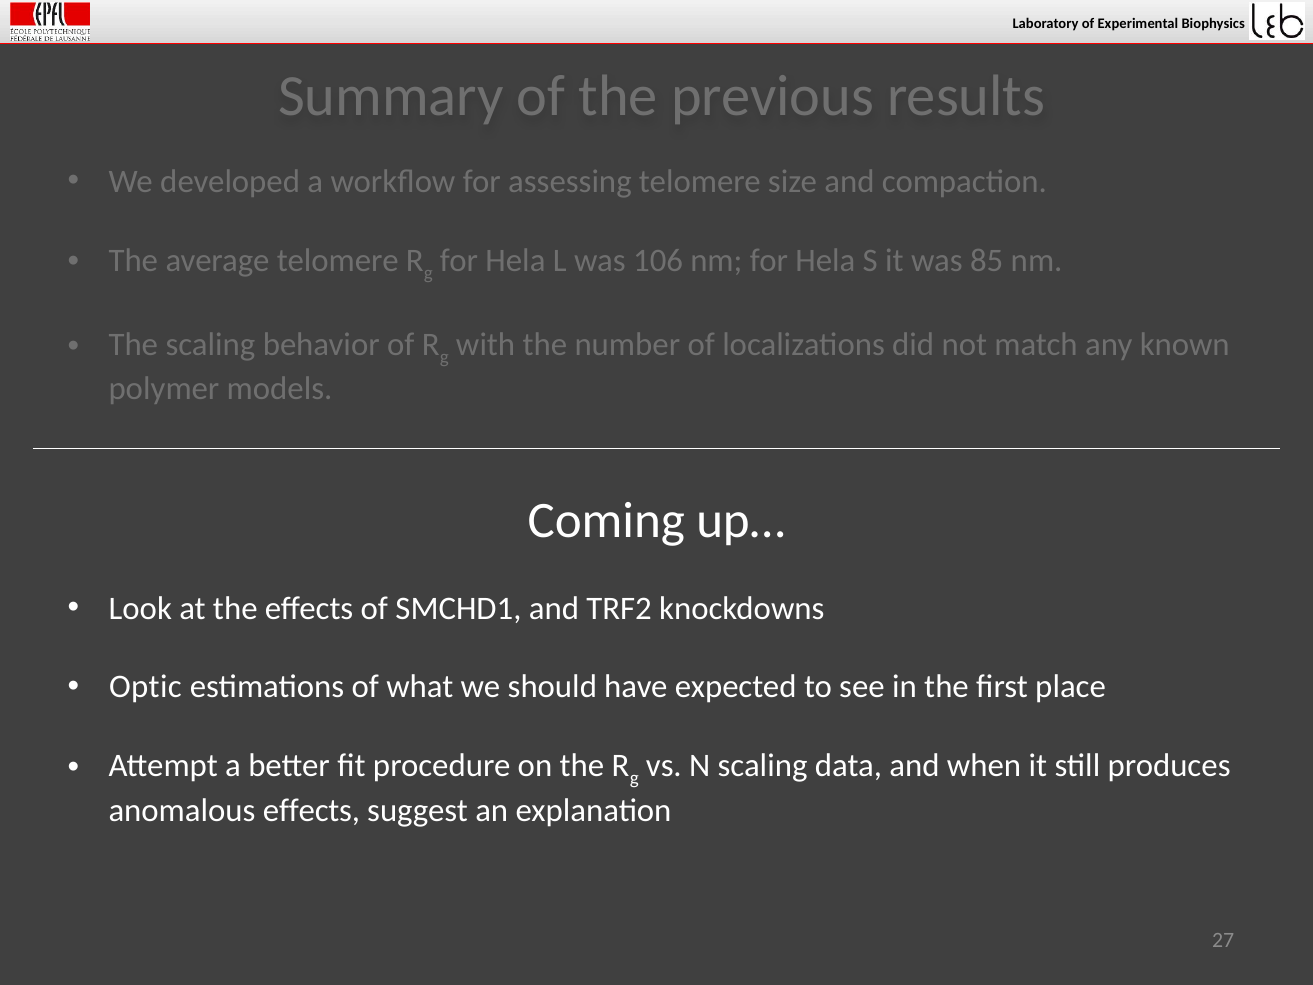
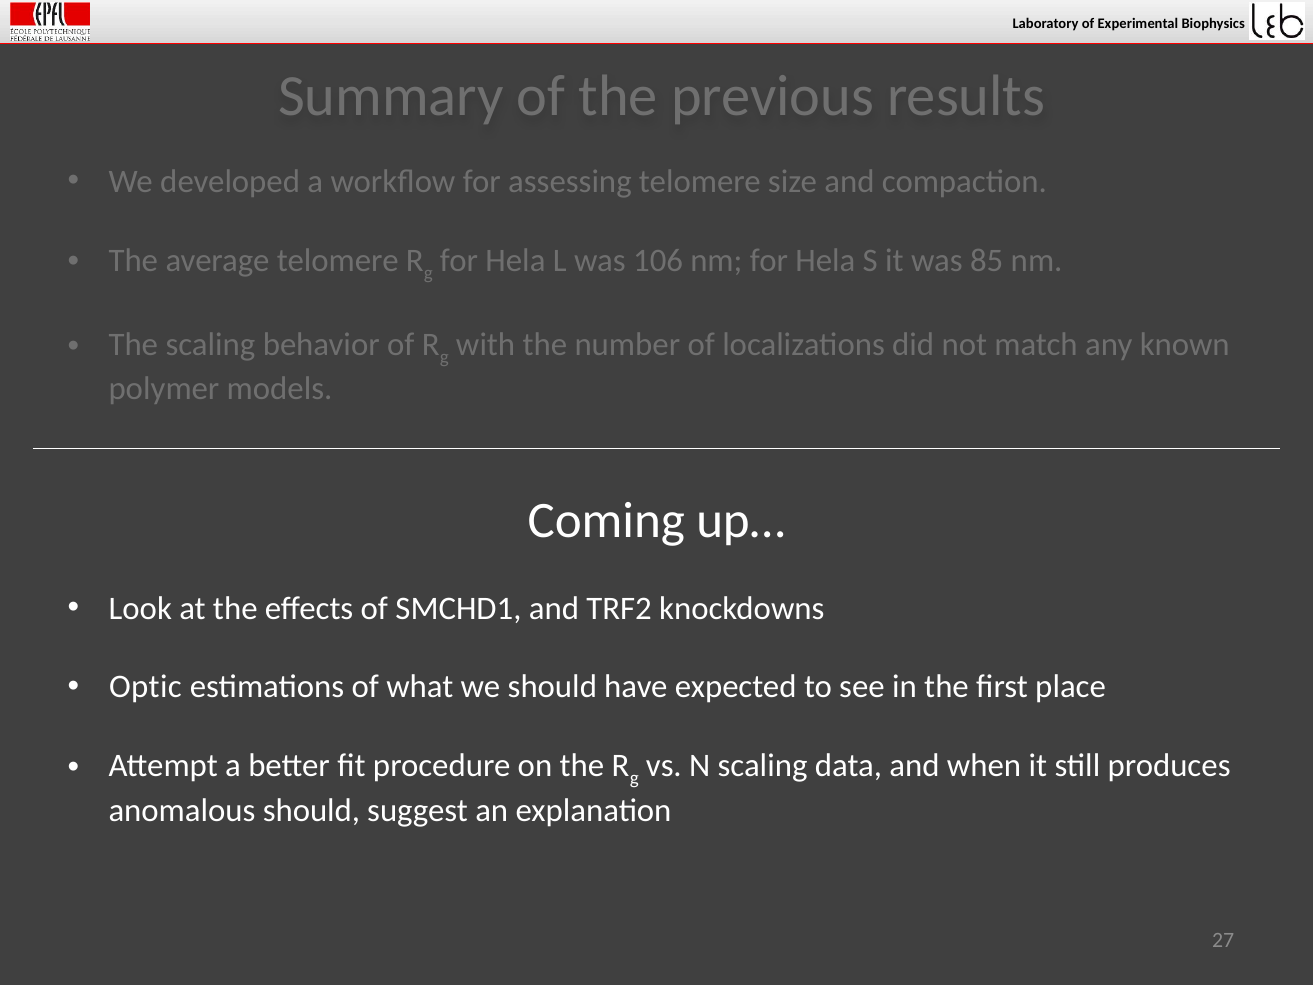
anomalous effects: effects -> should
